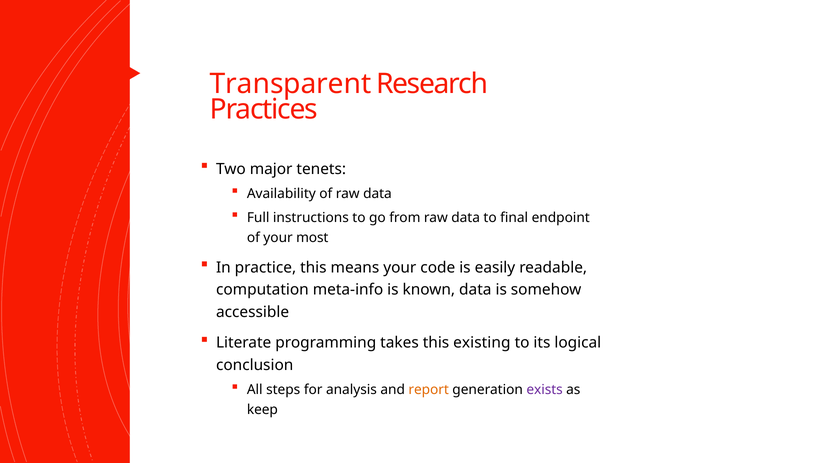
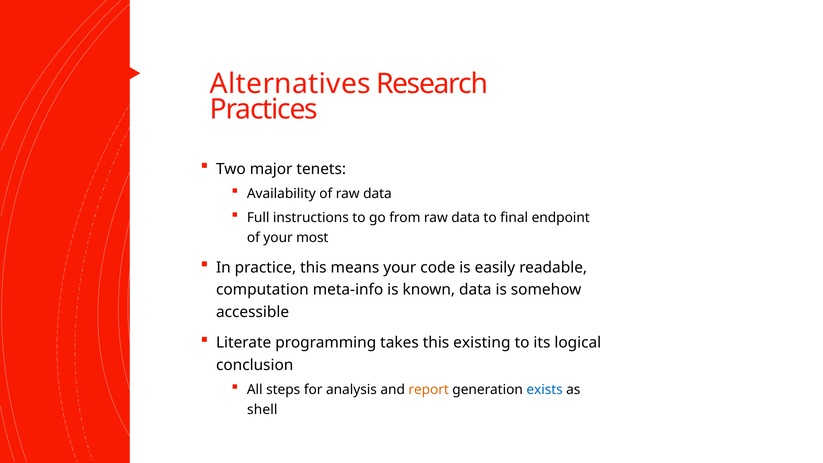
Transparent: Transparent -> Alternatives
exists colour: purple -> blue
keep: keep -> shell
